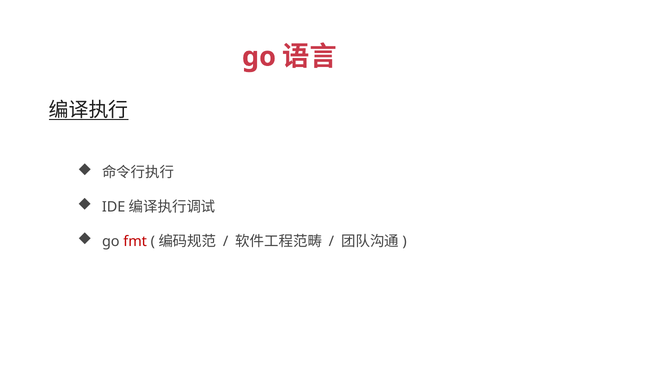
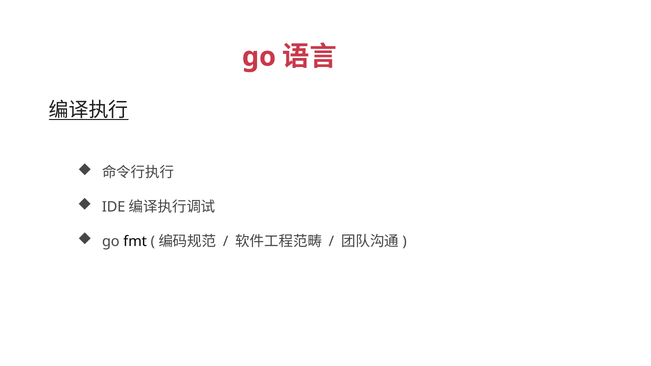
fmt colour: red -> black
